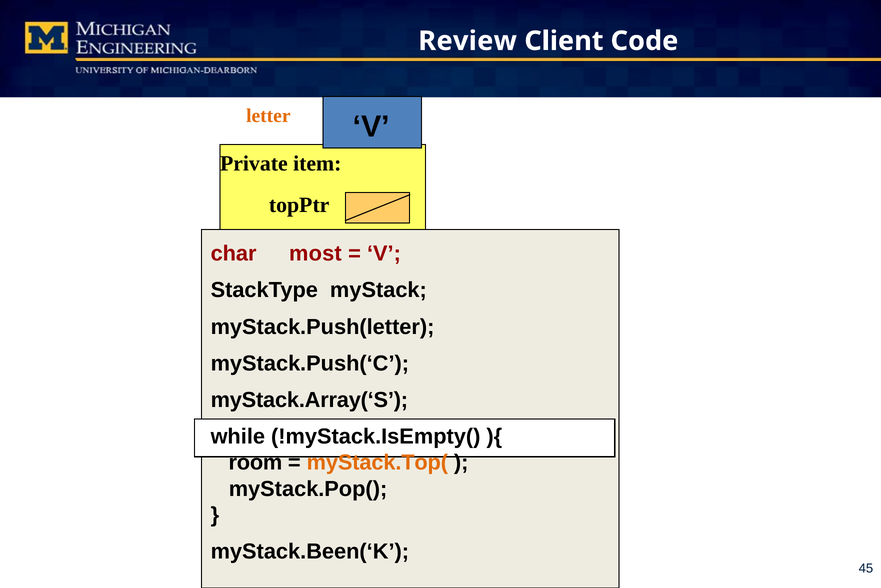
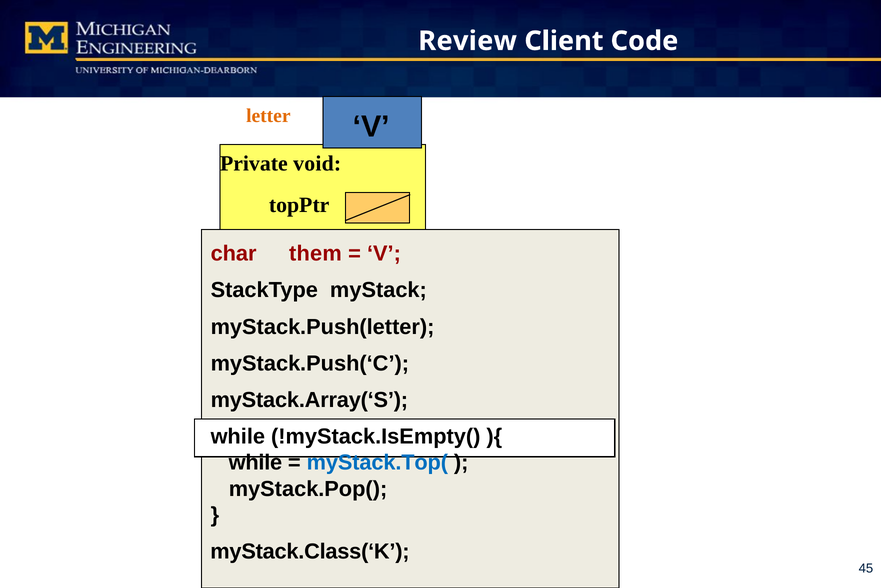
item: item -> void
most: most -> them
room at (255, 462): room -> while
myStack.Top( colour: orange -> blue
myStack.Been(‘K: myStack.Been(‘K -> myStack.Class(‘K
